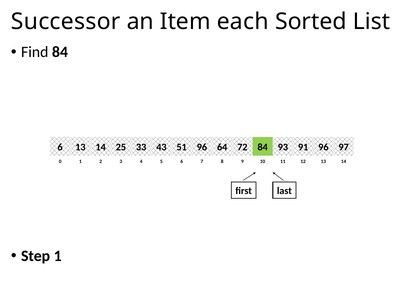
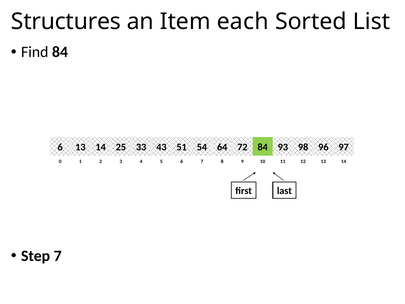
Successor: Successor -> Structures
43 96: 96 -> 54
91: 91 -> 98
Step 1: 1 -> 7
